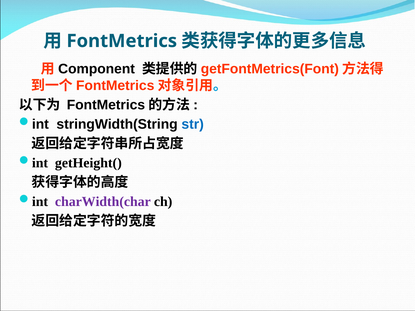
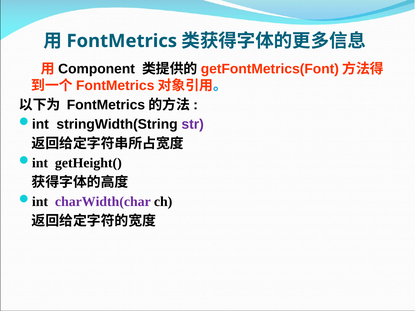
str colour: blue -> purple
